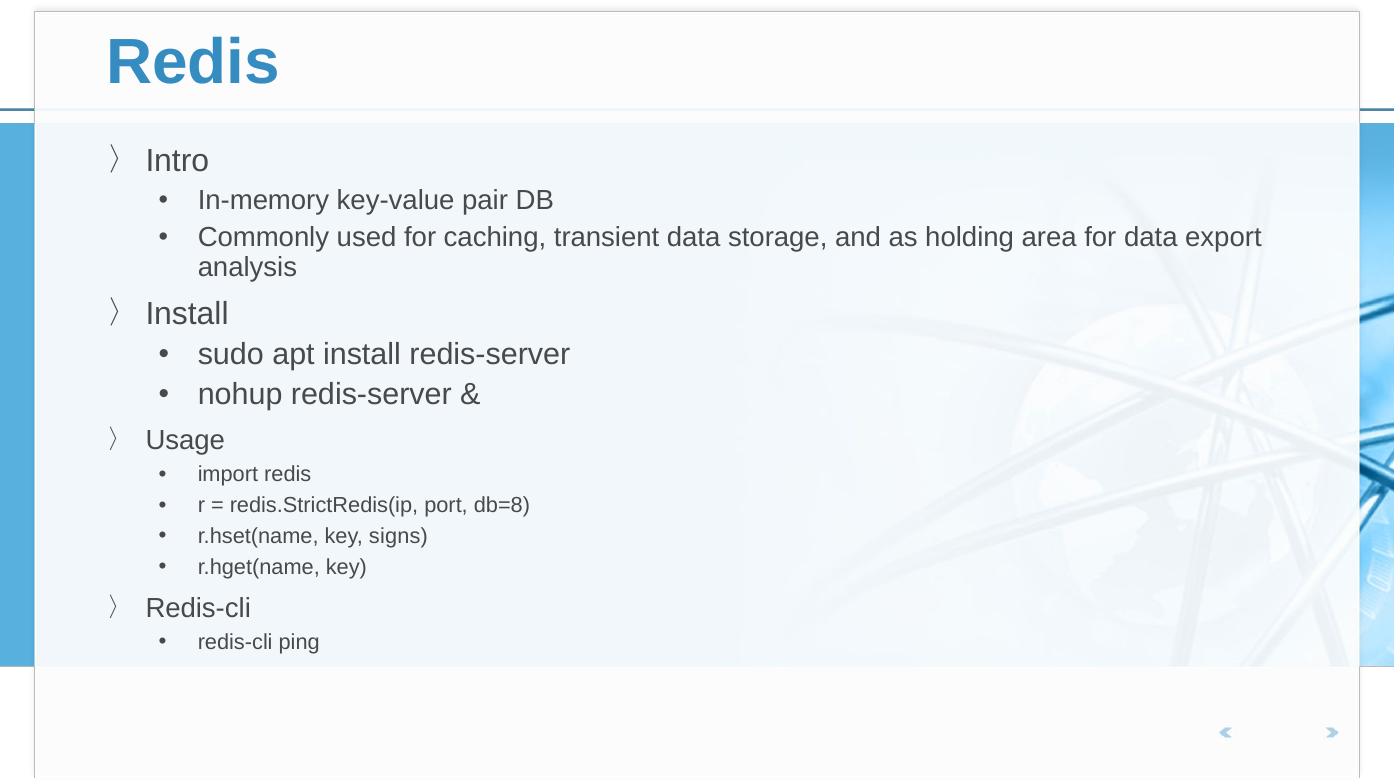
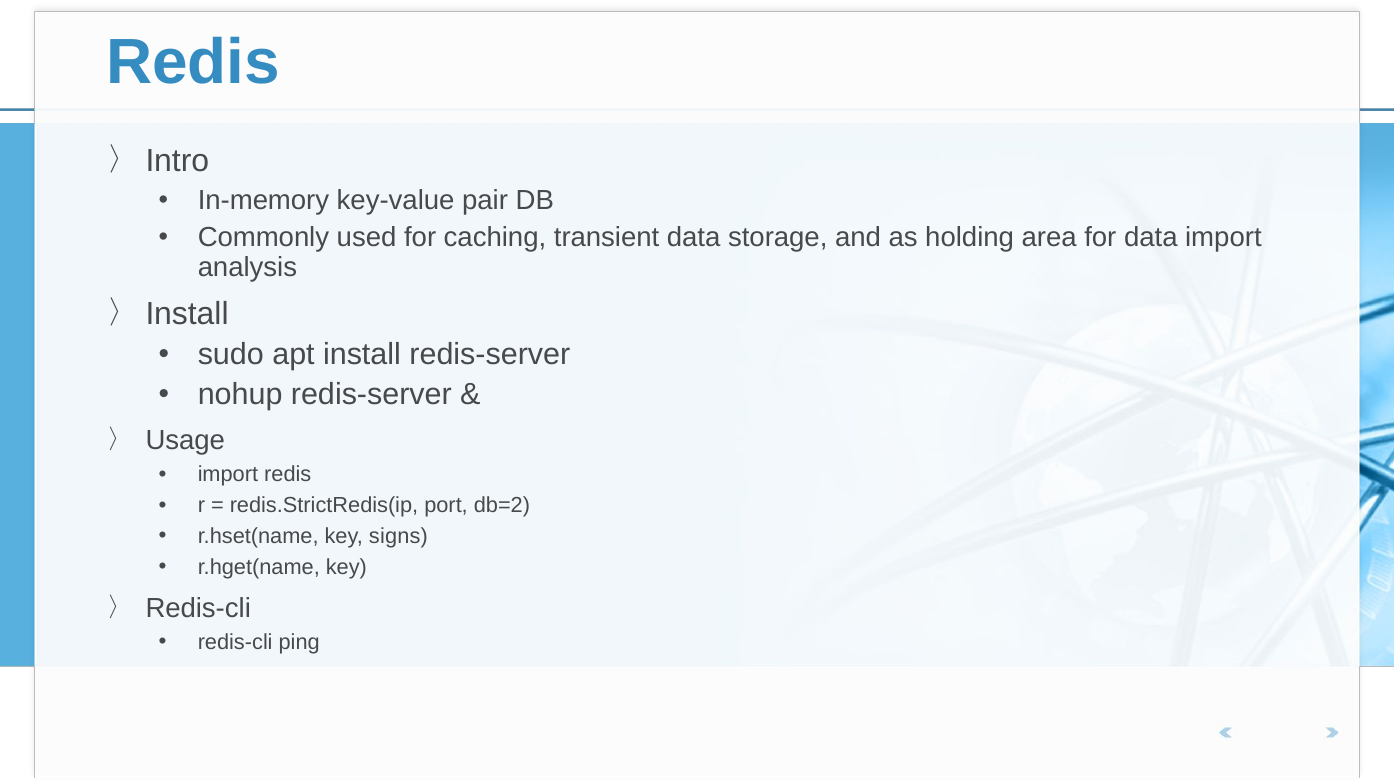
data export: export -> import
db=8: db=8 -> db=2
